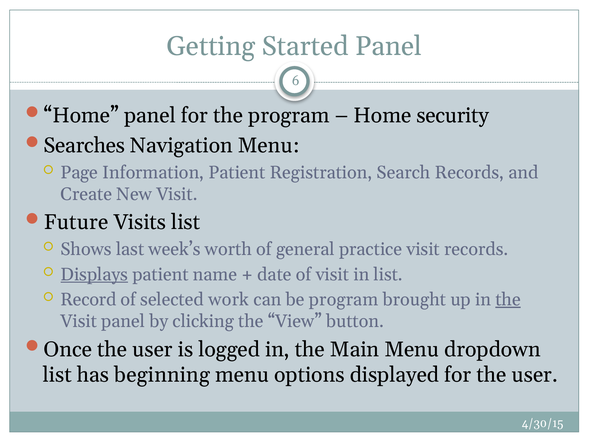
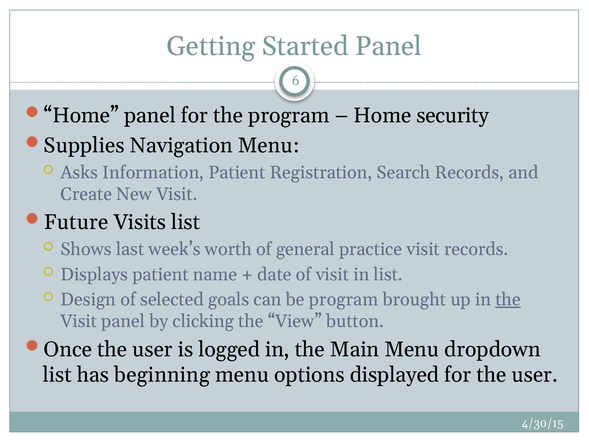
Searches: Searches -> Supplies
Page: Page -> Asks
Displays underline: present -> none
Record: Record -> Design
work: work -> goals
